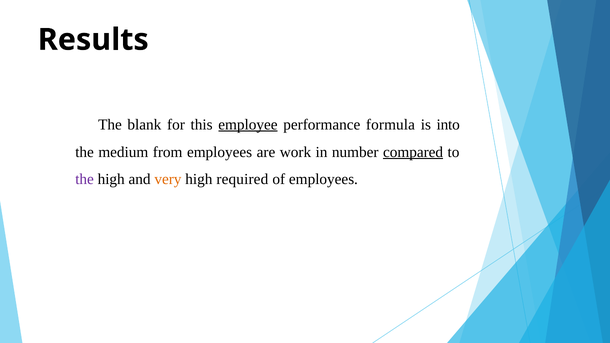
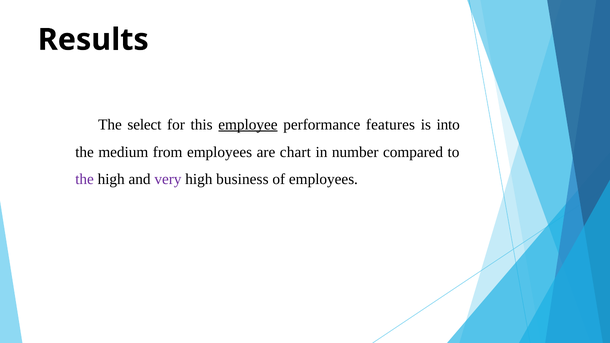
blank: blank -> select
formula: formula -> features
work: work -> chart
compared underline: present -> none
very colour: orange -> purple
required: required -> business
